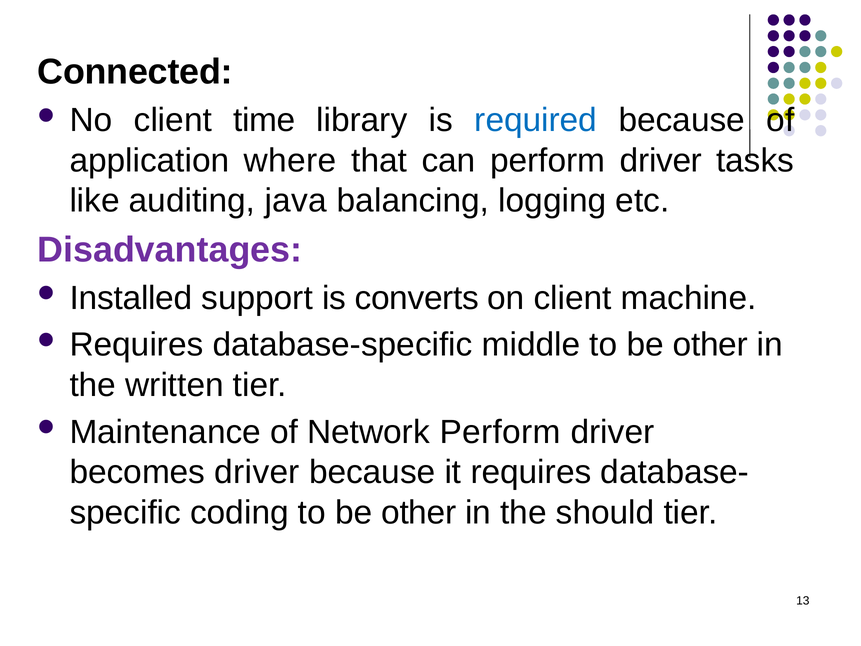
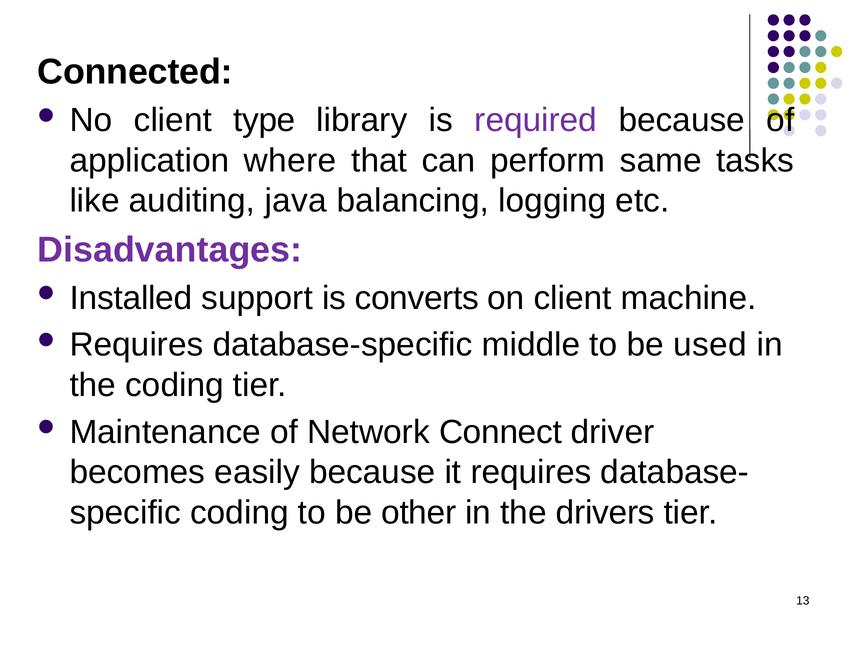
time: time -> type
required colour: blue -> purple
can perform driver: driver -> same
other at (710, 345): other -> used
the written: written -> coding
Network Perform: Perform -> Connect
becomes driver: driver -> easily
should: should -> drivers
